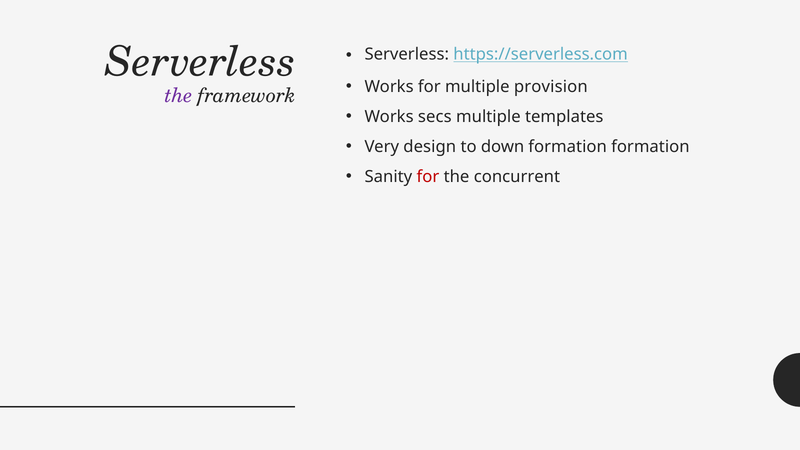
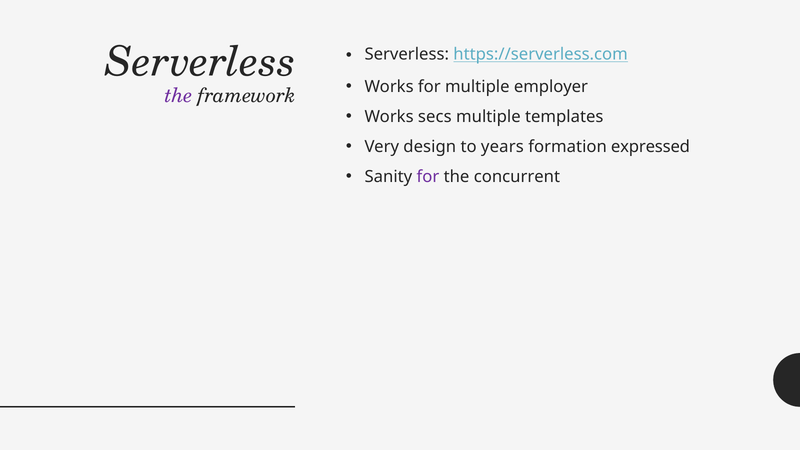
provision: provision -> employer
down: down -> years
formation formation: formation -> expressed
for at (428, 177) colour: red -> purple
